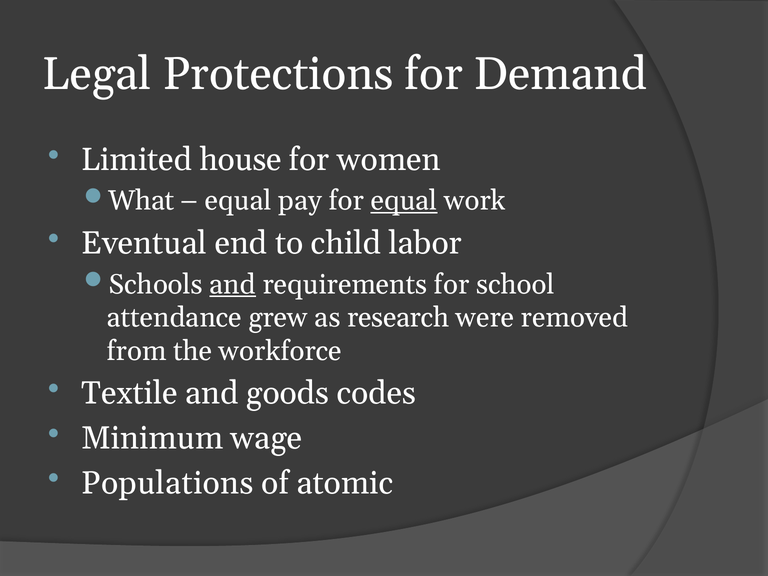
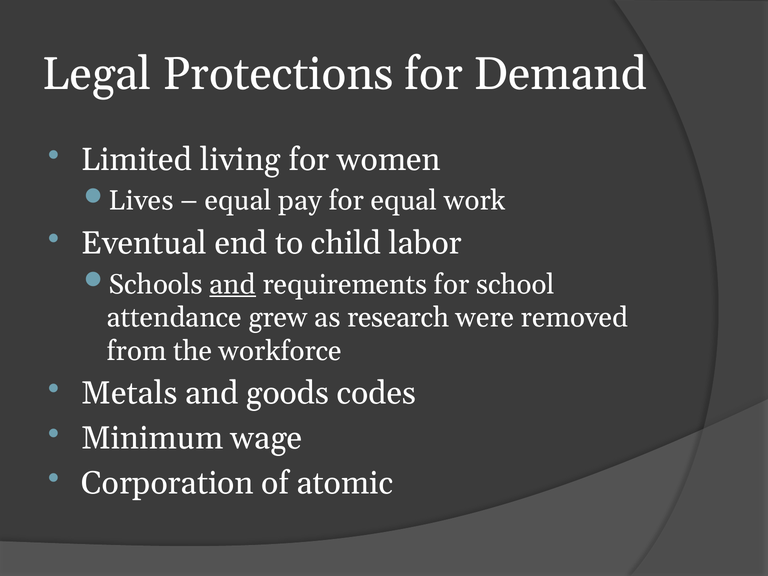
house: house -> living
What: What -> Lives
equal at (404, 201) underline: present -> none
Textile: Textile -> Metals
Populations: Populations -> Corporation
